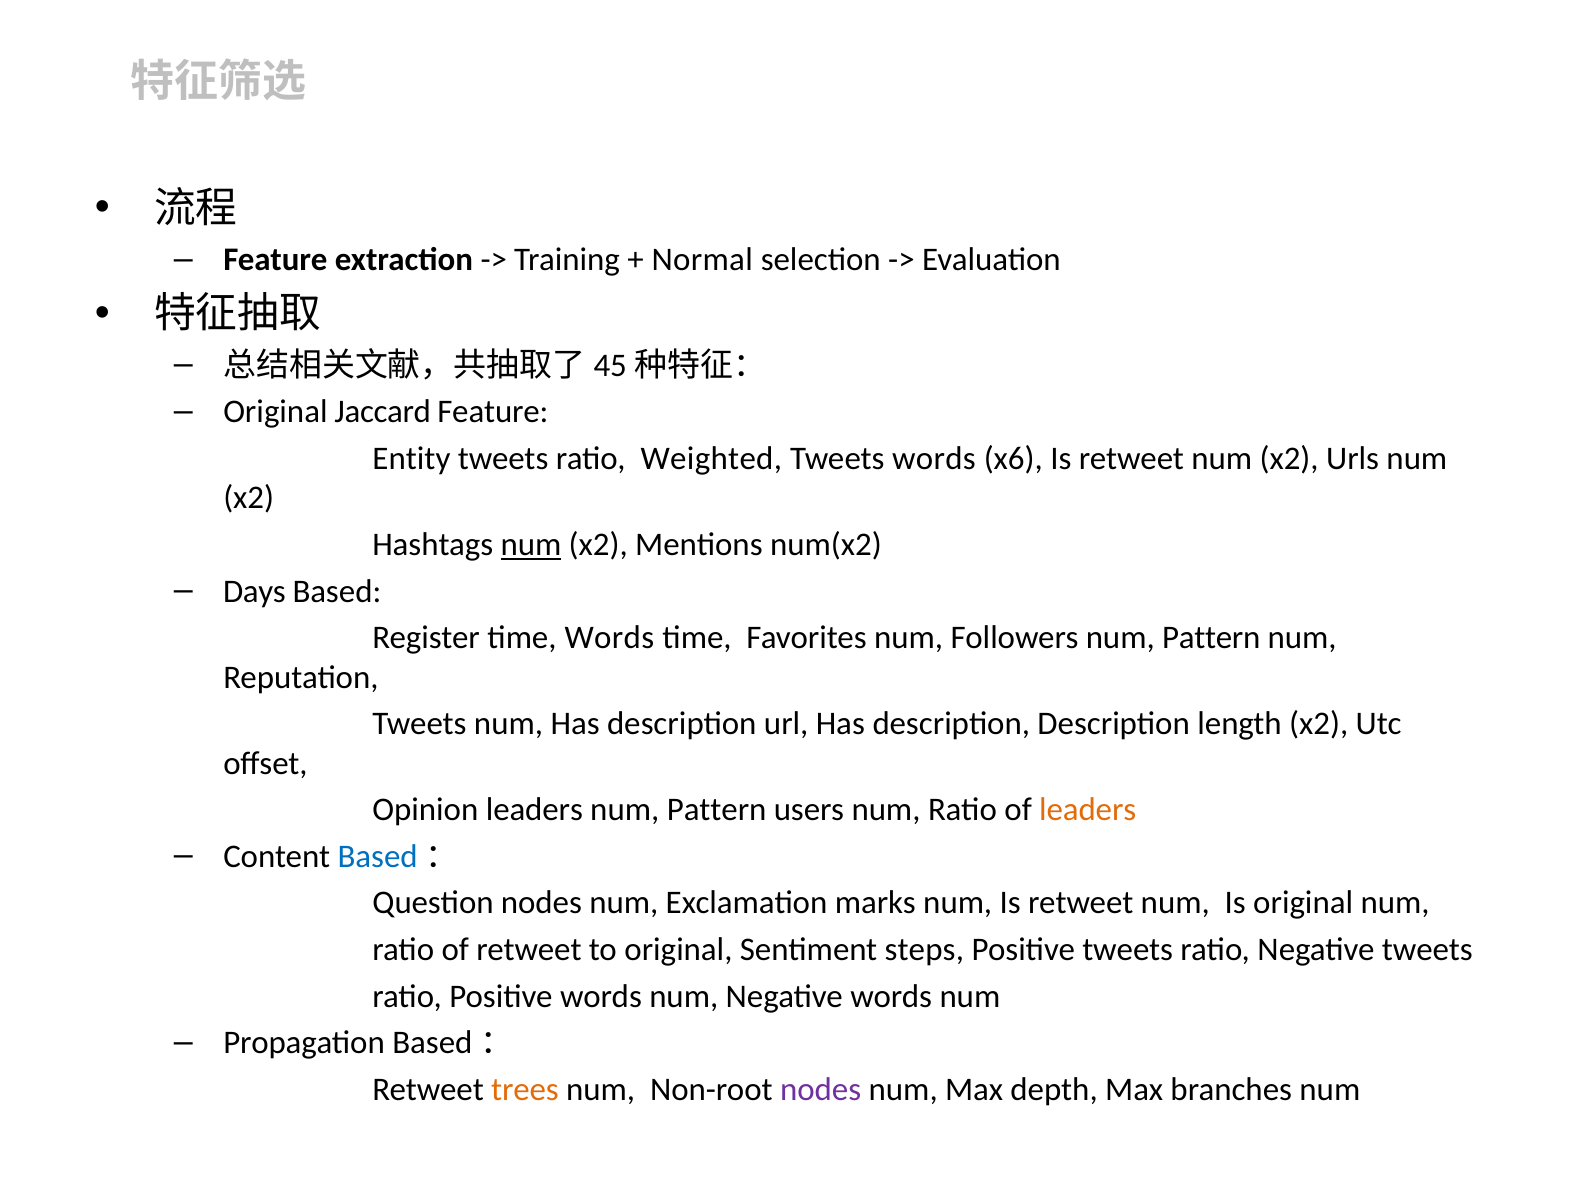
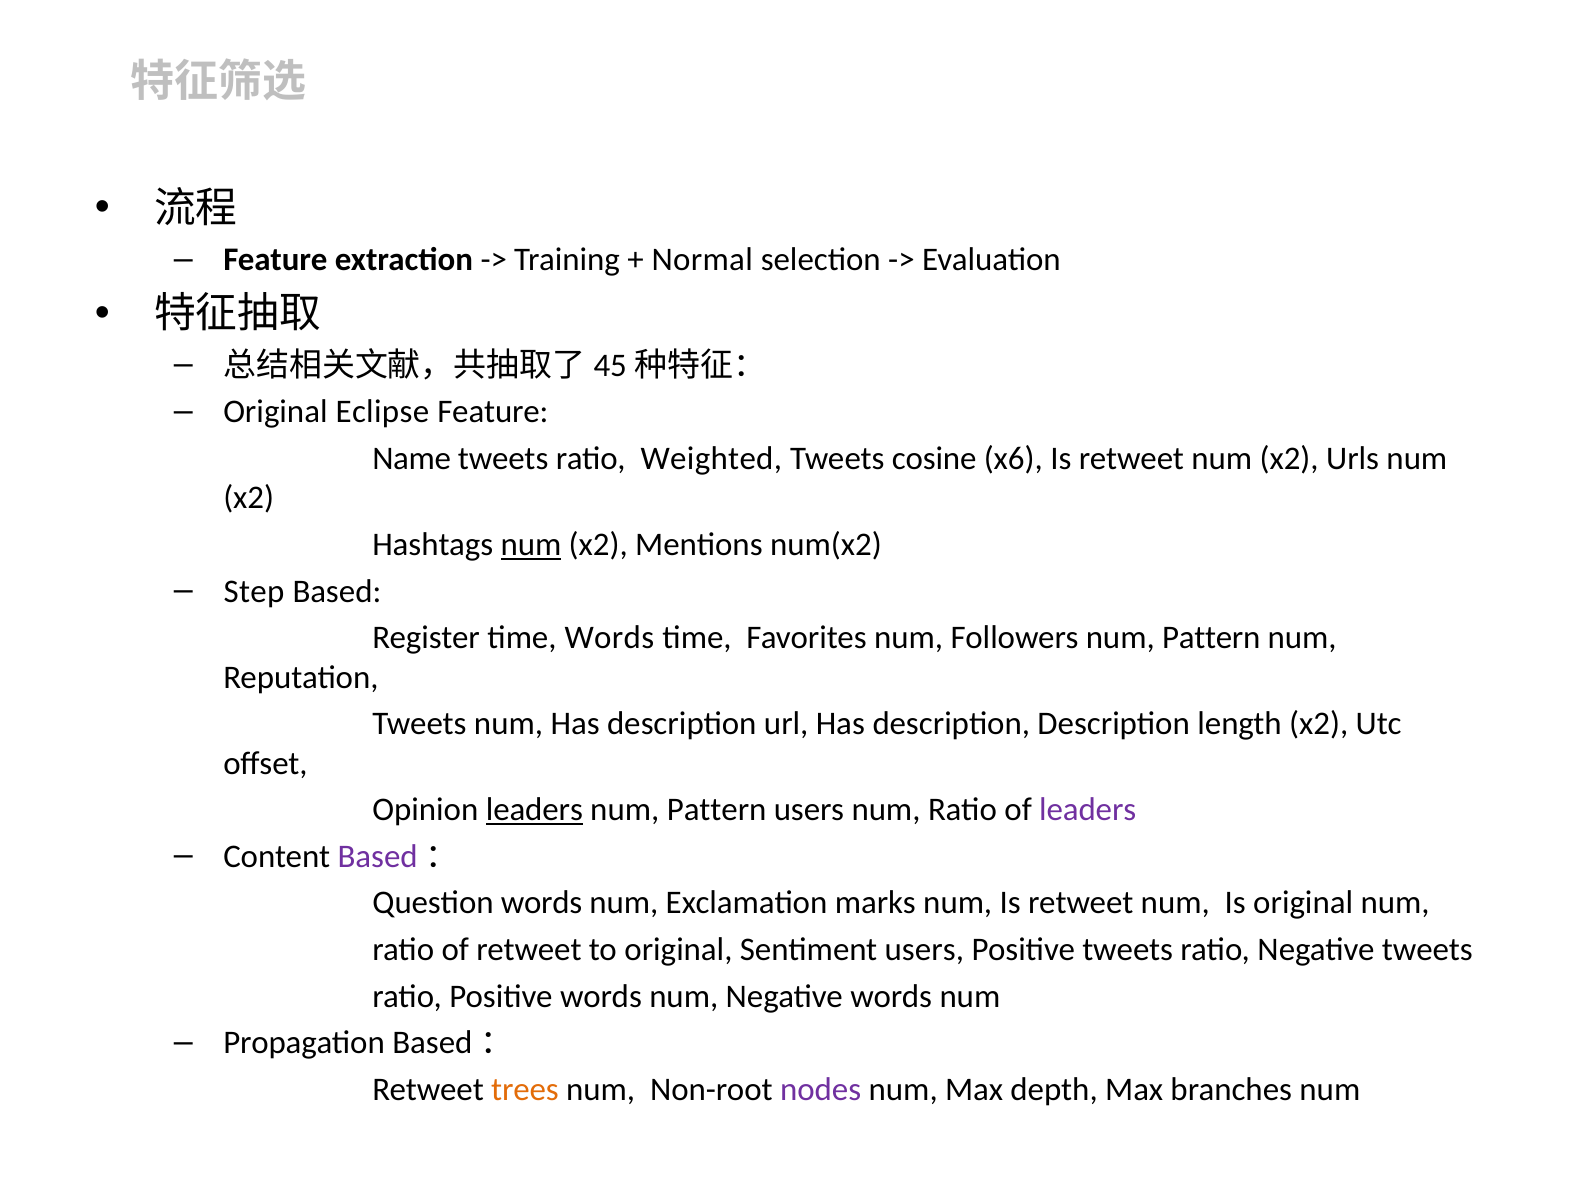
Jaccard: Jaccard -> Eclipse
Entity: Entity -> Name
Tweets words: words -> cosine
Days: Days -> Step
leaders at (534, 810) underline: none -> present
leaders at (1088, 810) colour: orange -> purple
Based at (378, 856) colour: blue -> purple
Question nodes: nodes -> words
Sentiment steps: steps -> users
